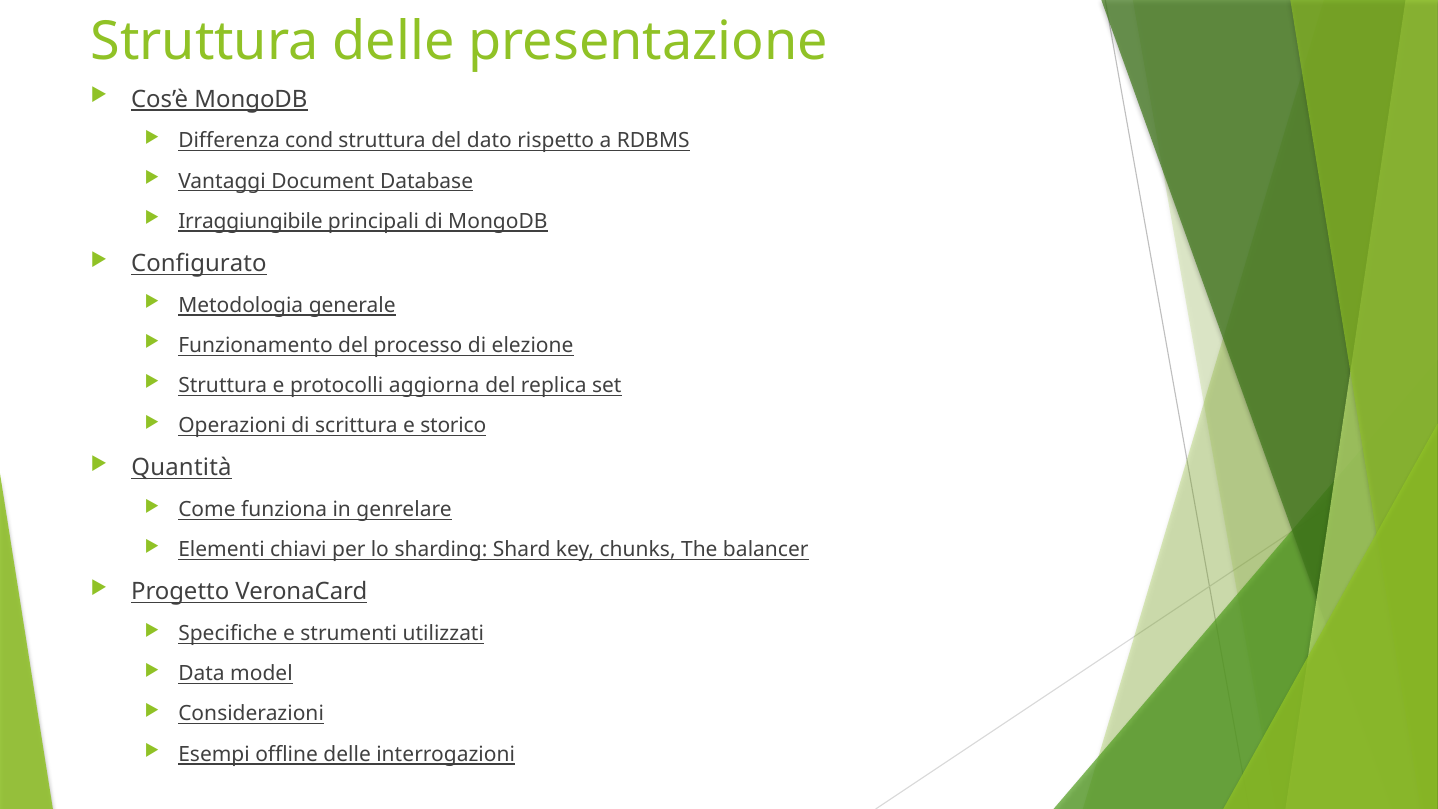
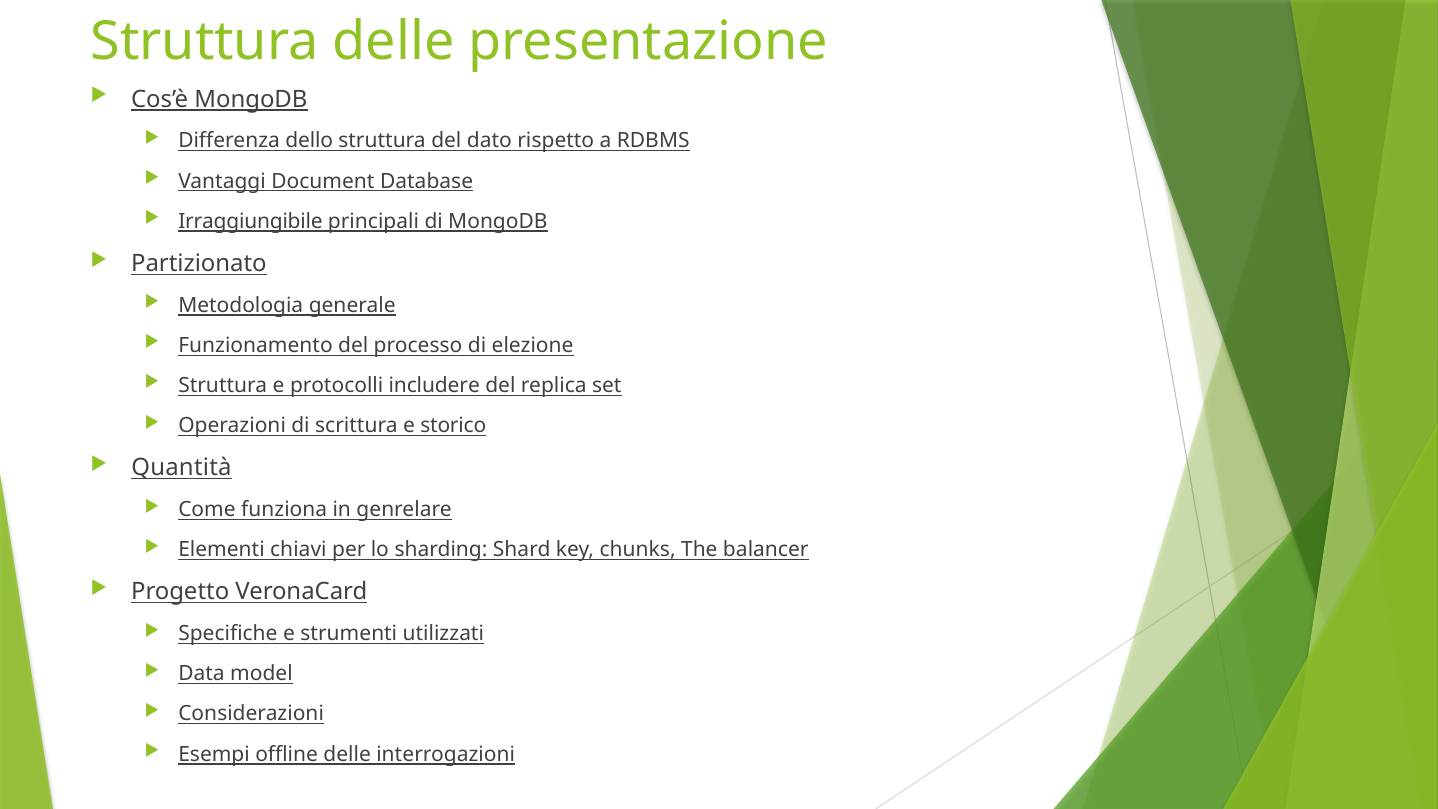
cond: cond -> dello
Configurato: Configurato -> Partizionato
aggiorna: aggiorna -> includere
